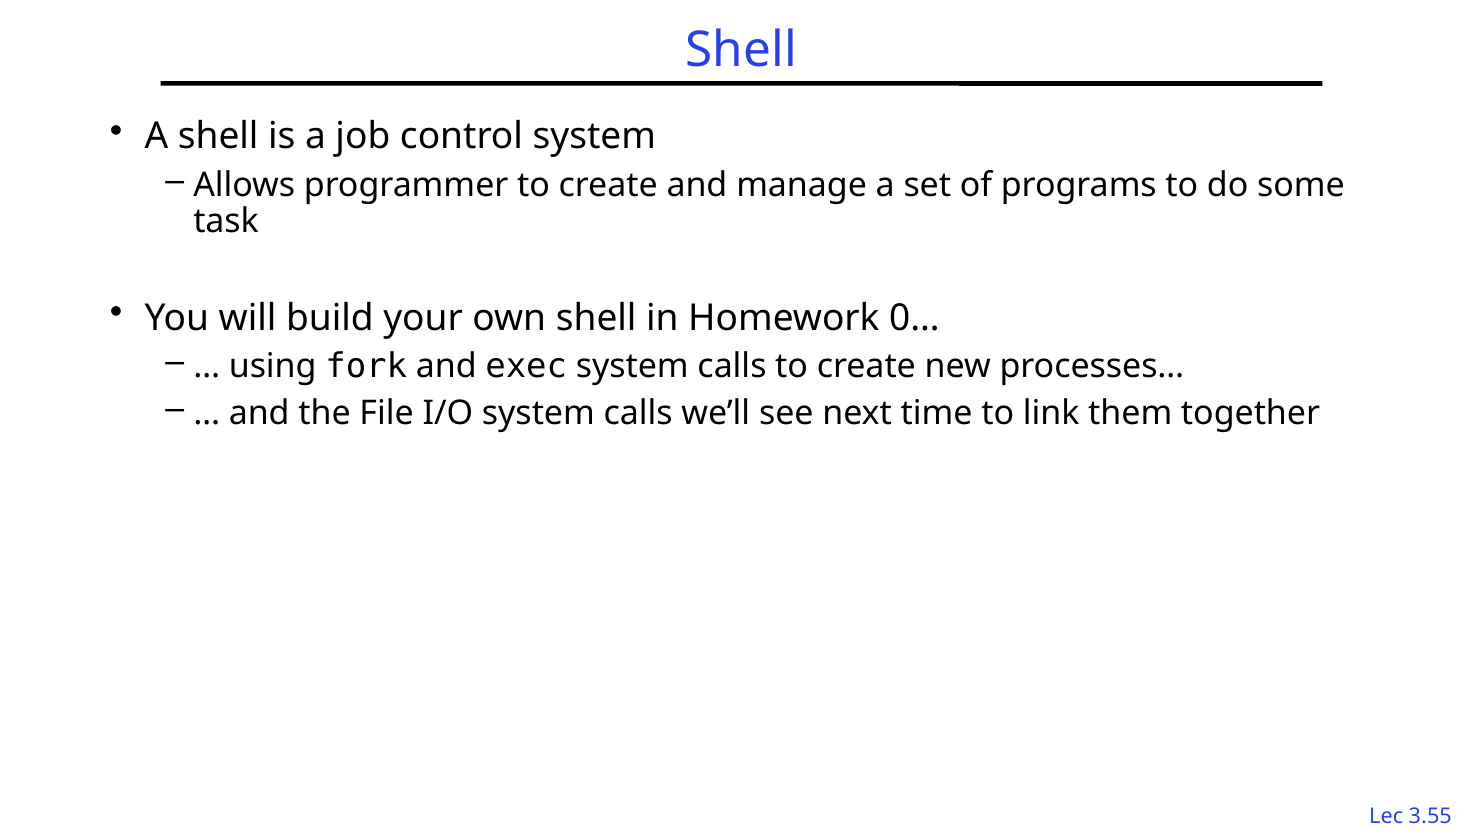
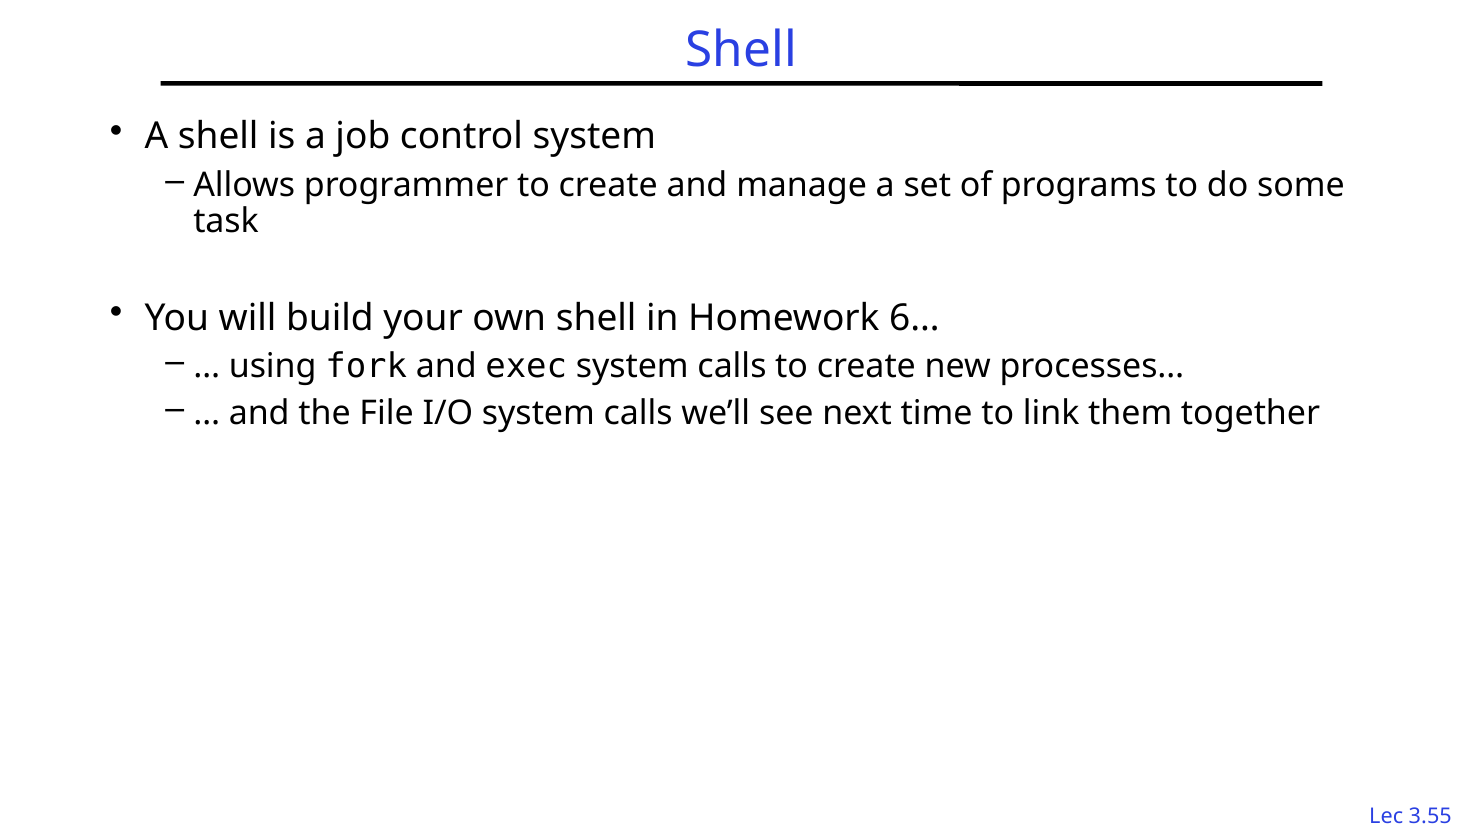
0…: 0… -> 6…
